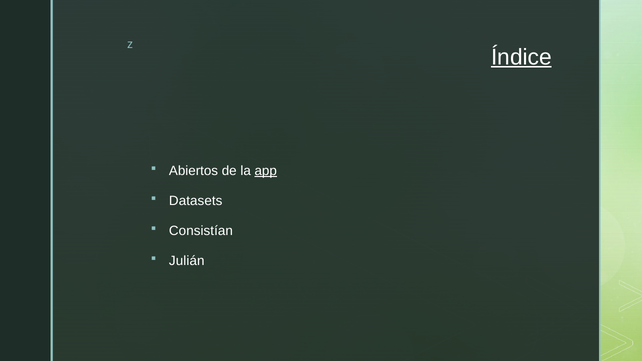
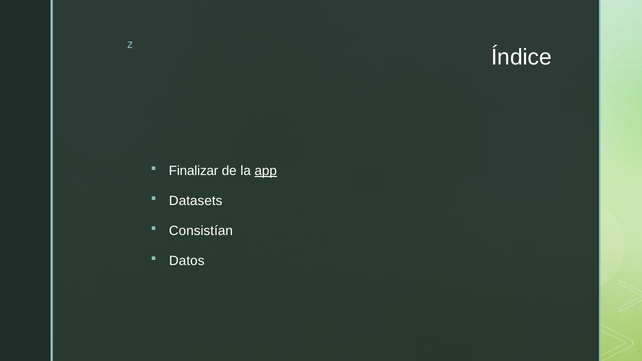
Índice underline: present -> none
Abiertos: Abiertos -> Finalizar
Julián: Julián -> Datos
